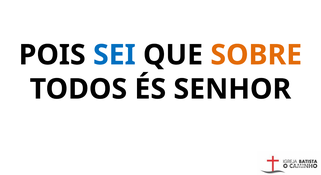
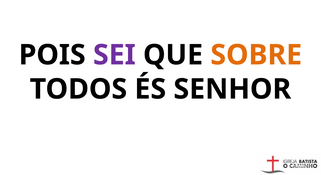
SEI colour: blue -> purple
